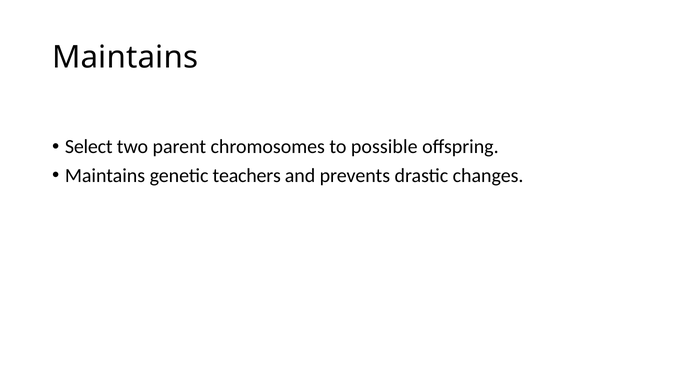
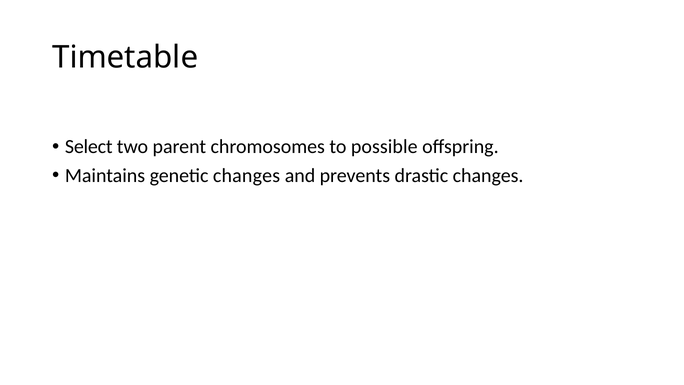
Maintains at (125, 57): Maintains -> Timetable
genetic teachers: teachers -> changes
